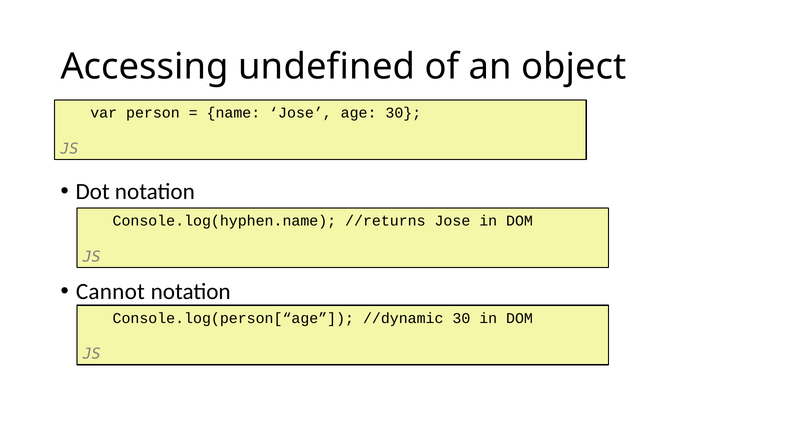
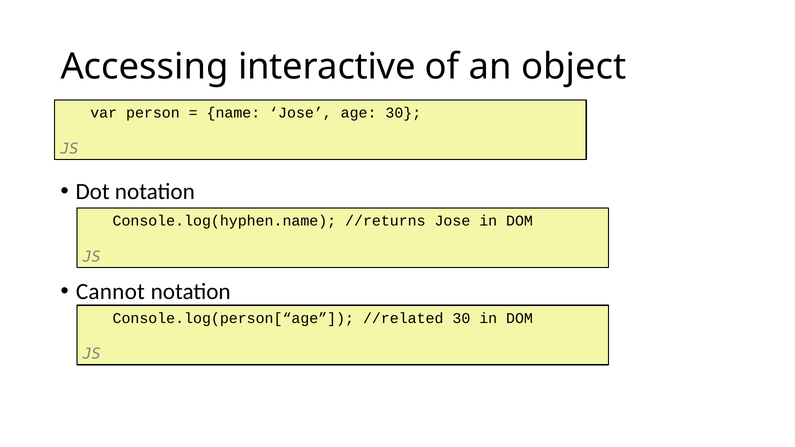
undefined: undefined -> interactive
//dynamic: //dynamic -> //related
